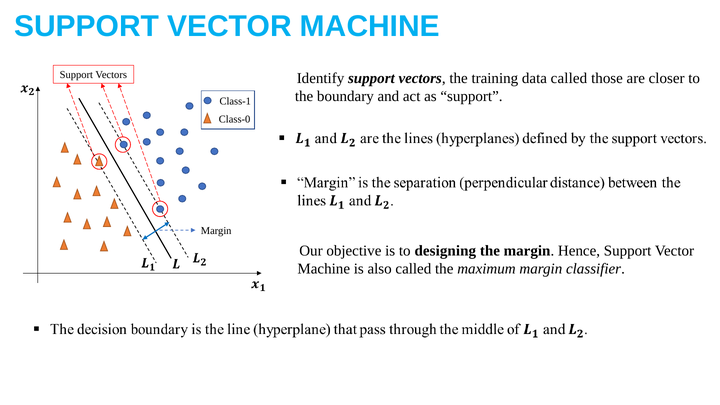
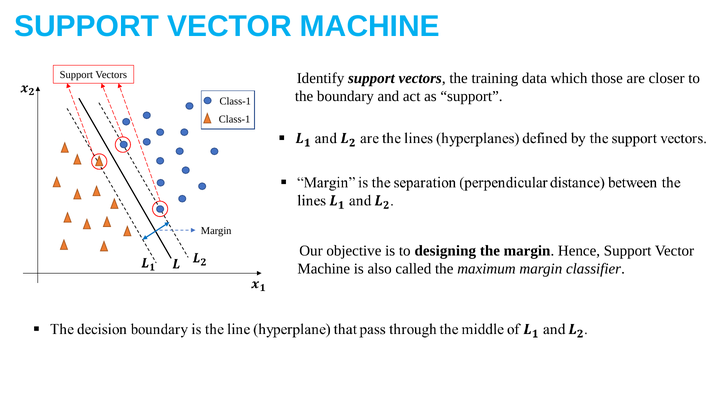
data called: called -> which
Class-0 at (235, 119): Class-0 -> Class-1
